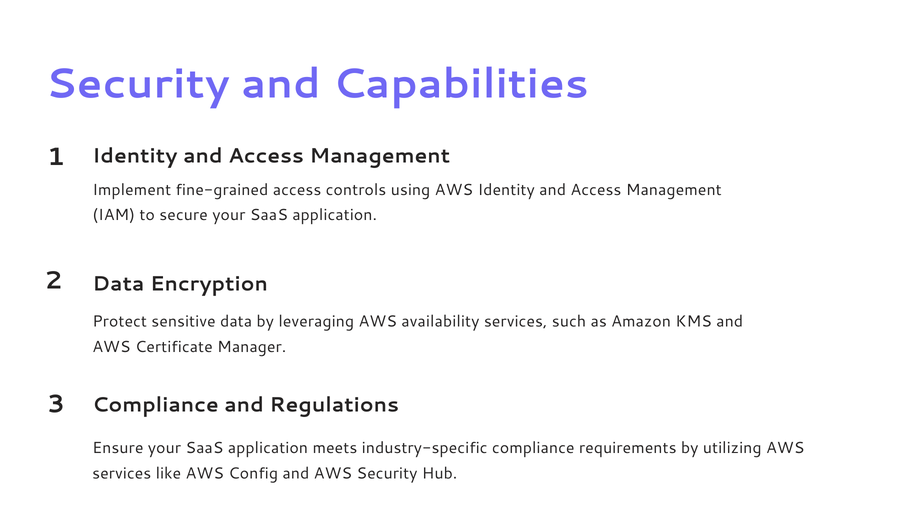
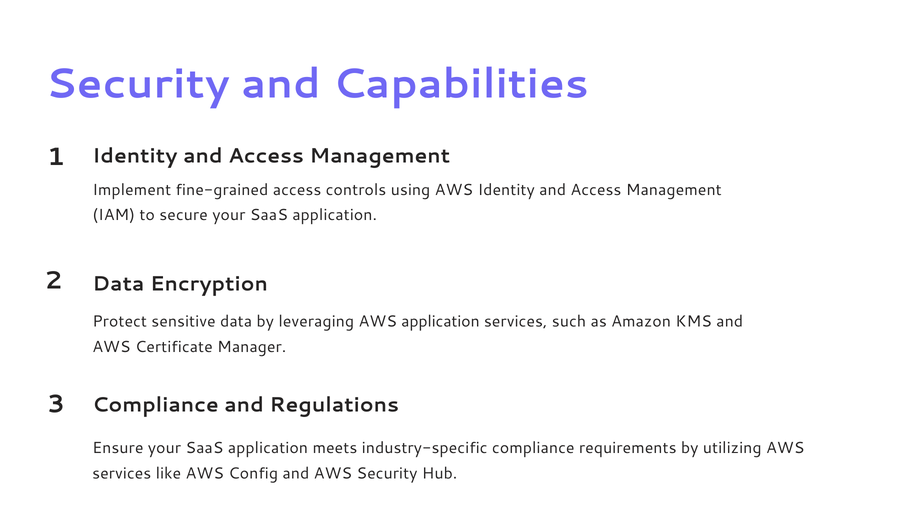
AWS availability: availability -> application
